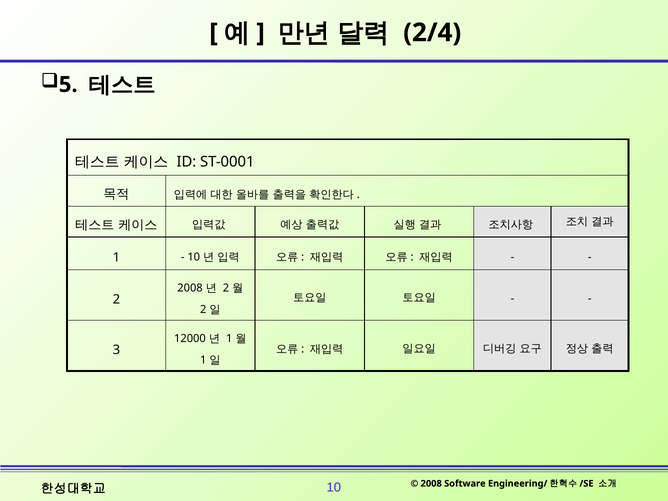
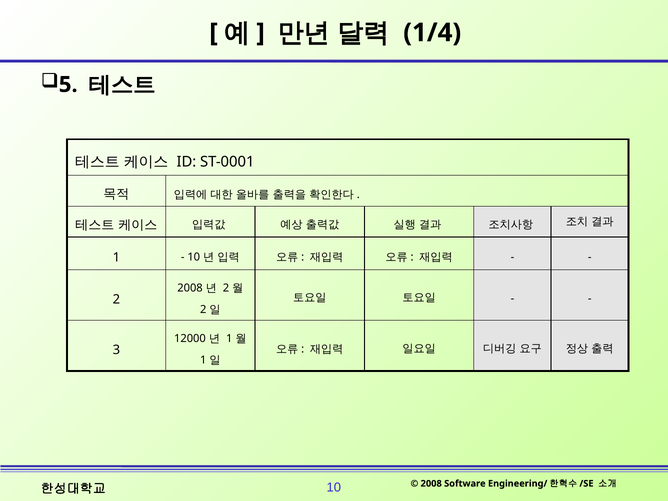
2/4: 2/4 -> 1/4
